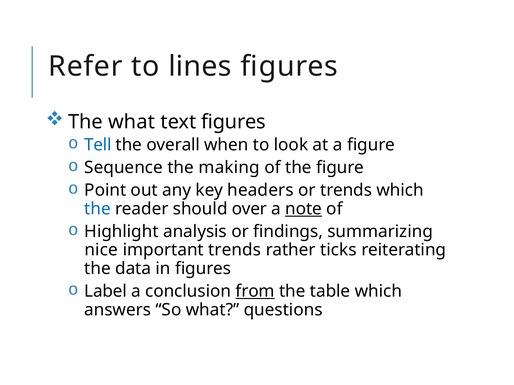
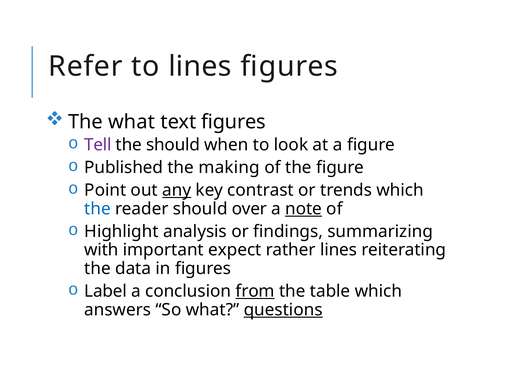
Tell colour: blue -> purple
the overall: overall -> should
Sequence: Sequence -> Published
any underline: none -> present
headers: headers -> contrast
nice: nice -> with
important trends: trends -> expect
rather ticks: ticks -> lines
questions underline: none -> present
